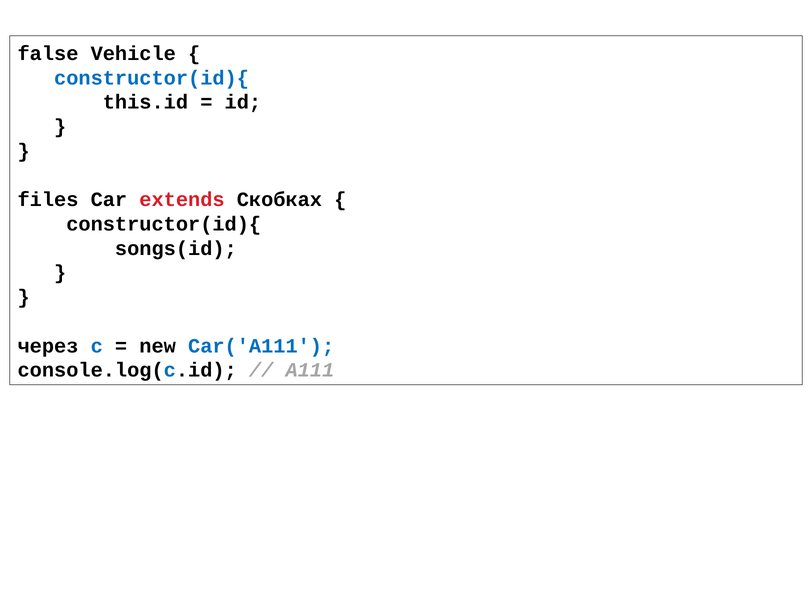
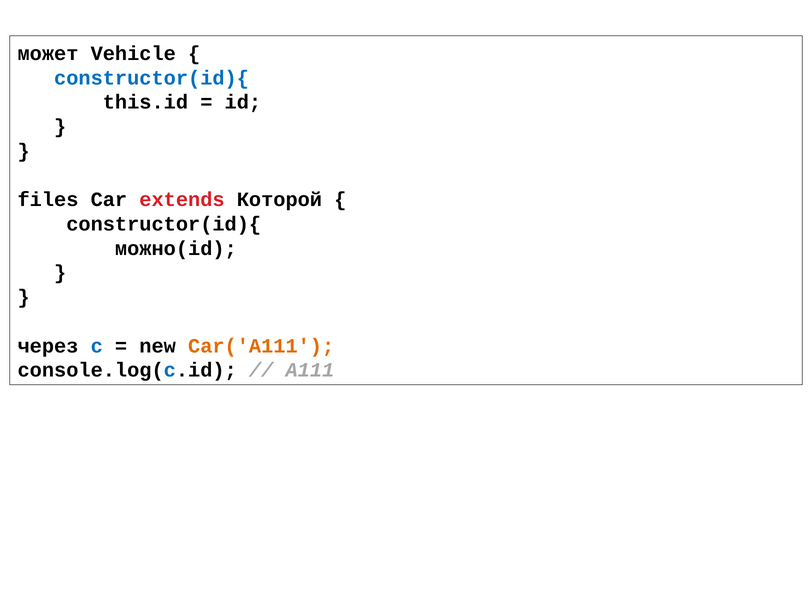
false: false -> может
Скобках: Скобках -> Которой
songs(id: songs(id -> можно(id
Car('A111 colour: blue -> orange
